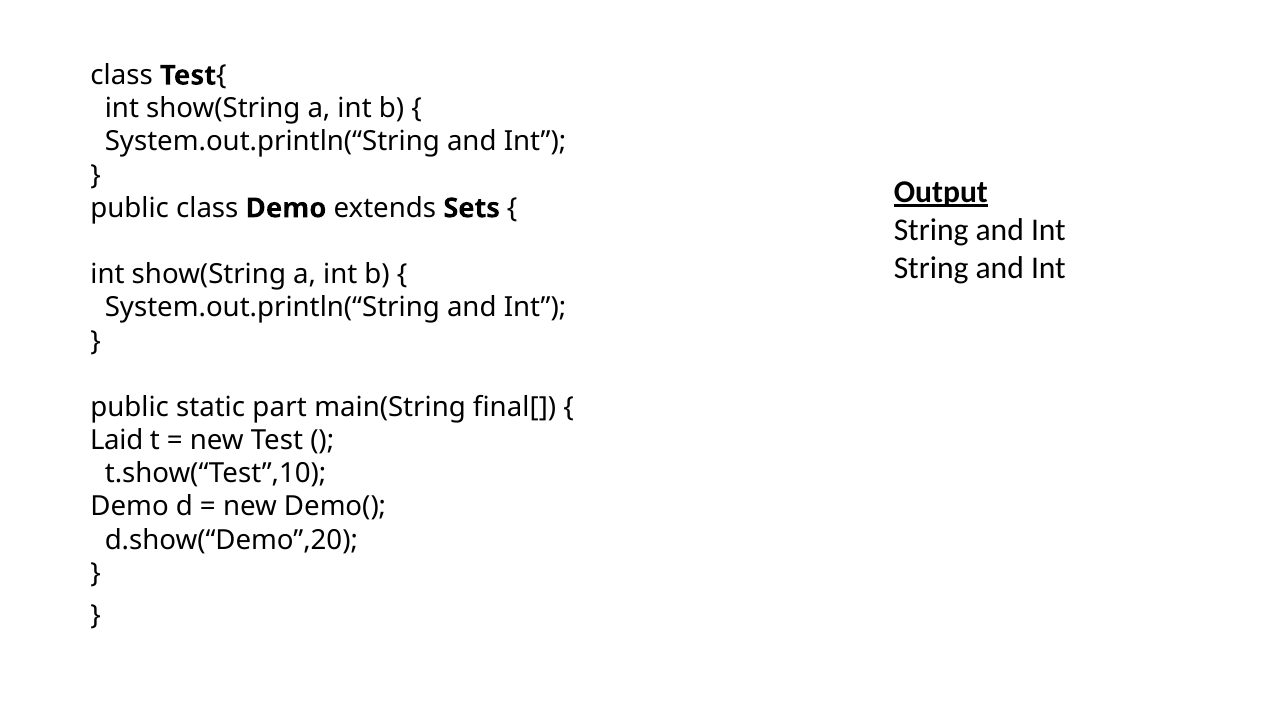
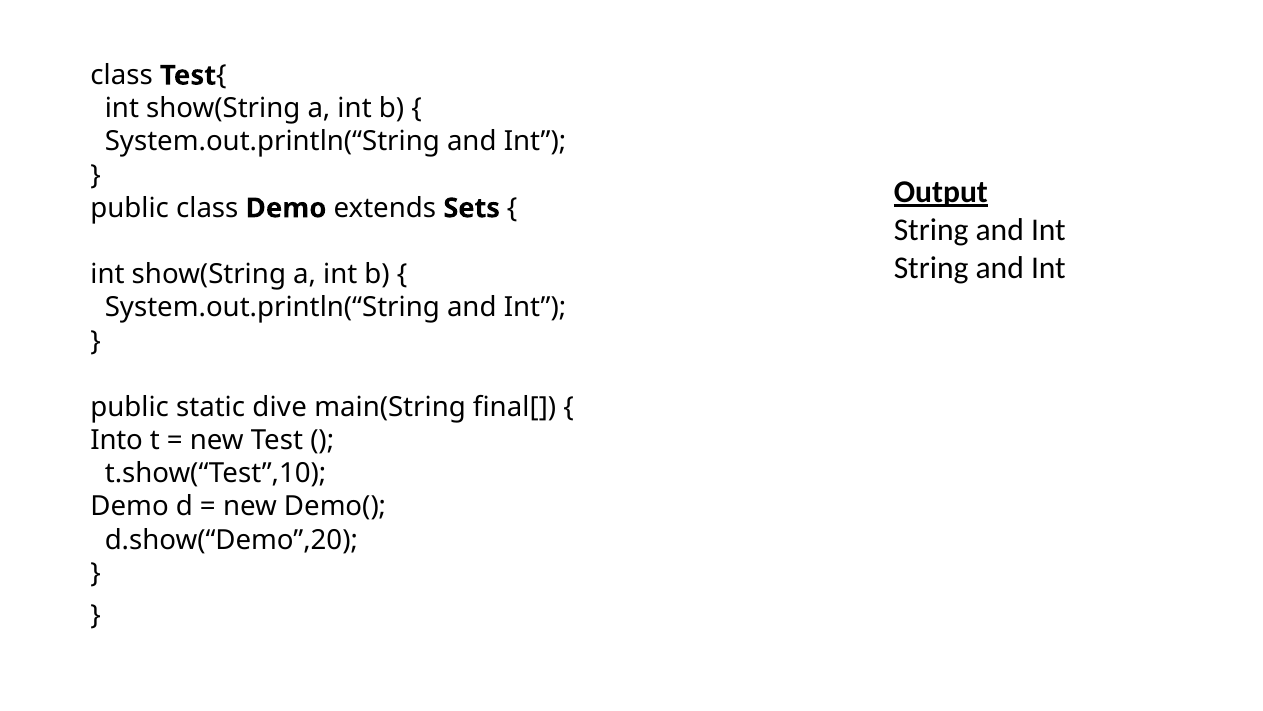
part: part -> dive
Laid: Laid -> Into
